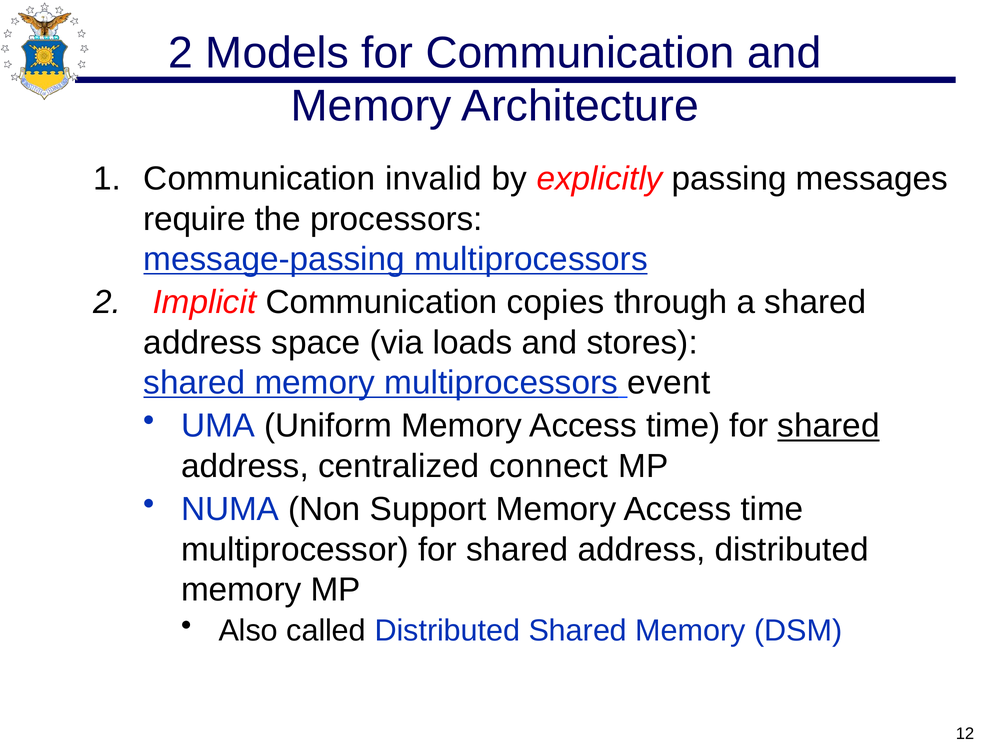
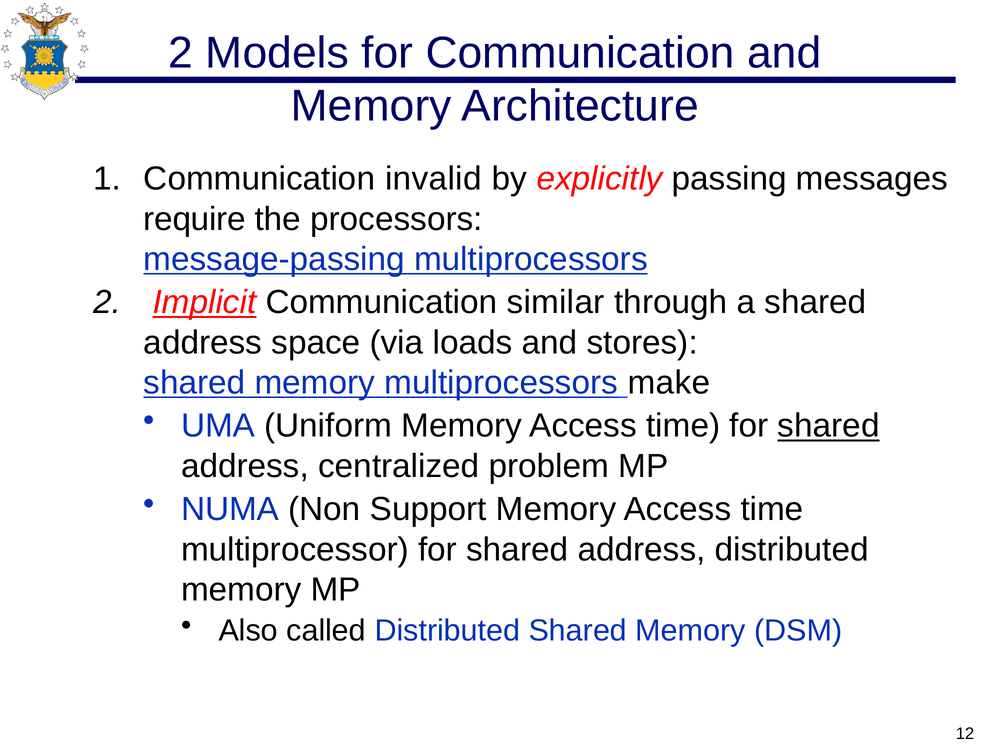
Implicit underline: none -> present
copies: copies -> similar
event: event -> make
connect: connect -> problem
